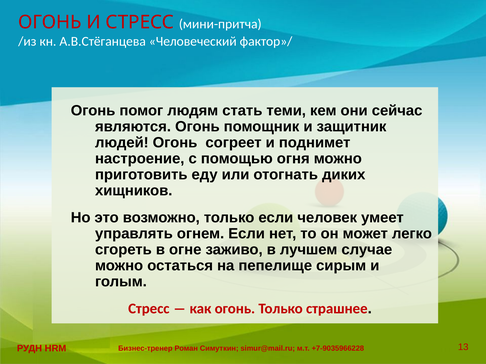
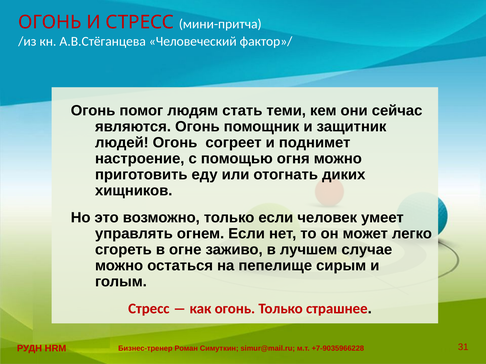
13: 13 -> 31
